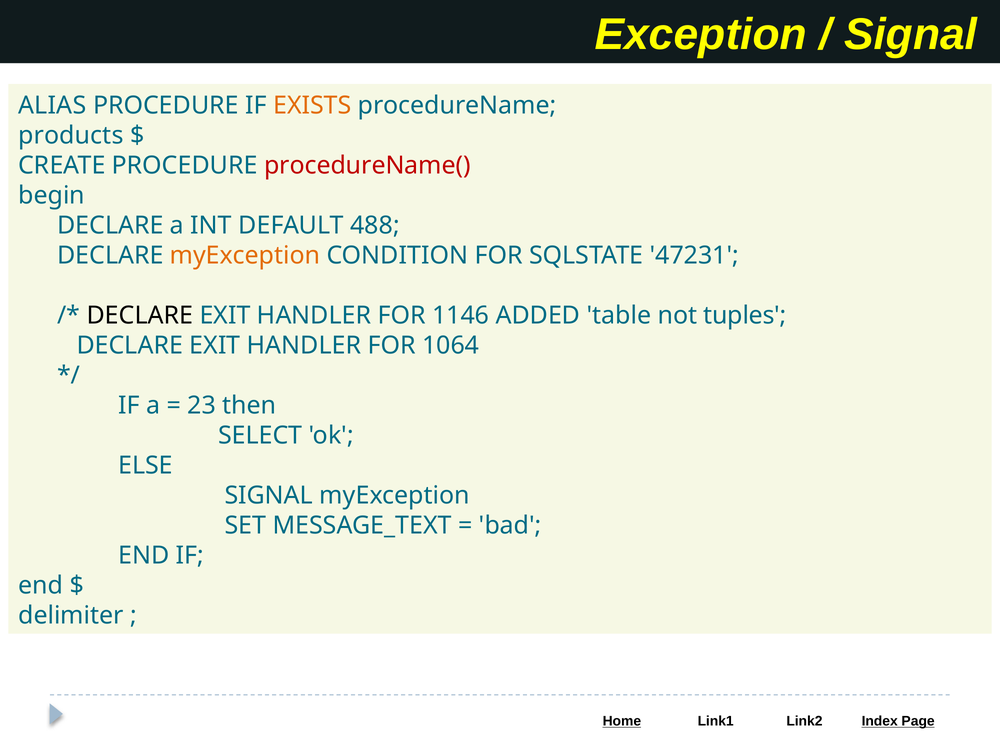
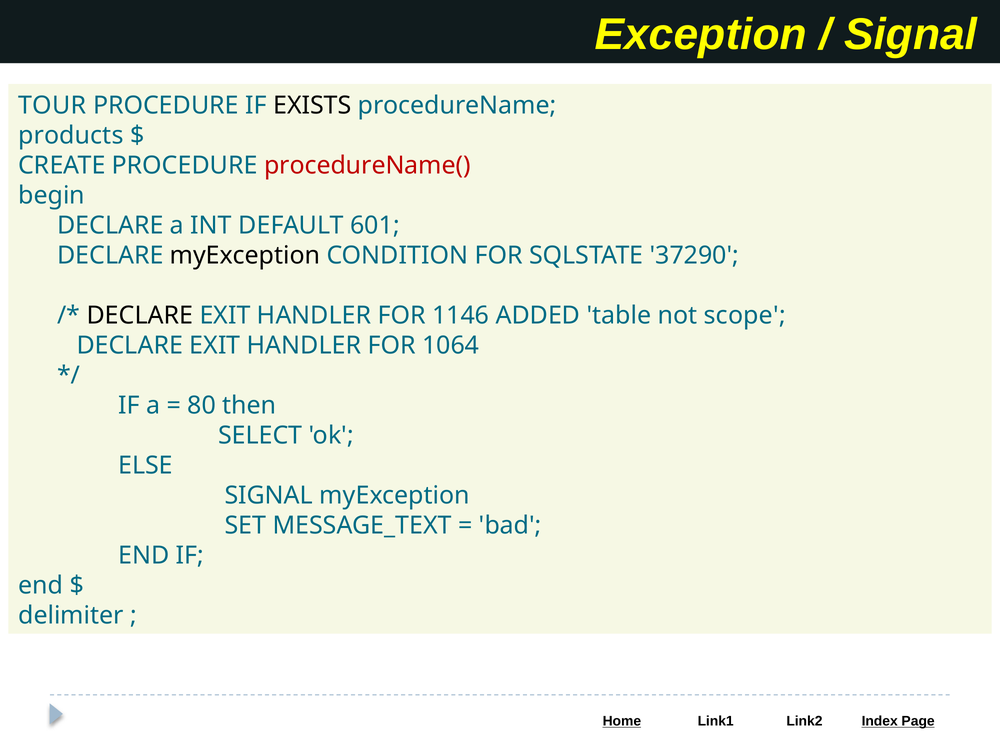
ALIAS: ALIAS -> TOUR
EXISTS colour: orange -> black
488: 488 -> 601
myException at (245, 256) colour: orange -> black
47231: 47231 -> 37290
tuples: tuples -> scope
23: 23 -> 80
